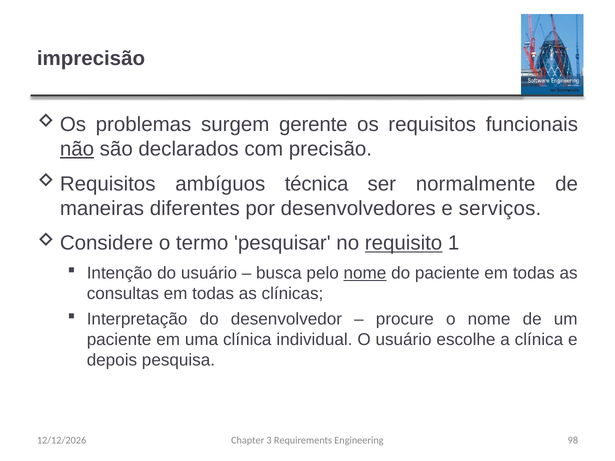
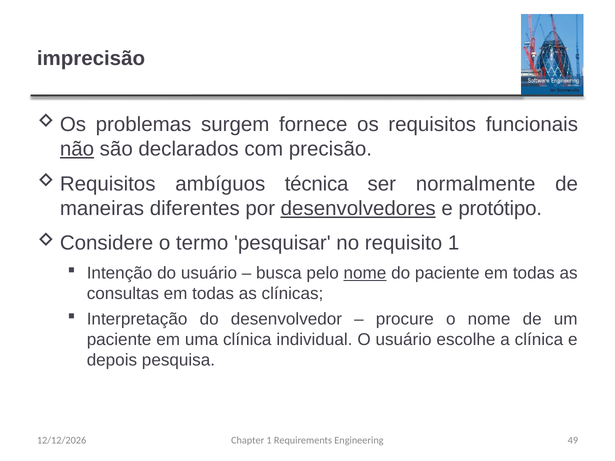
gerente: gerente -> fornece
desenvolvedores underline: none -> present
serviços: serviços -> protótipo
requisito underline: present -> none
Chapter 3: 3 -> 1
98: 98 -> 49
